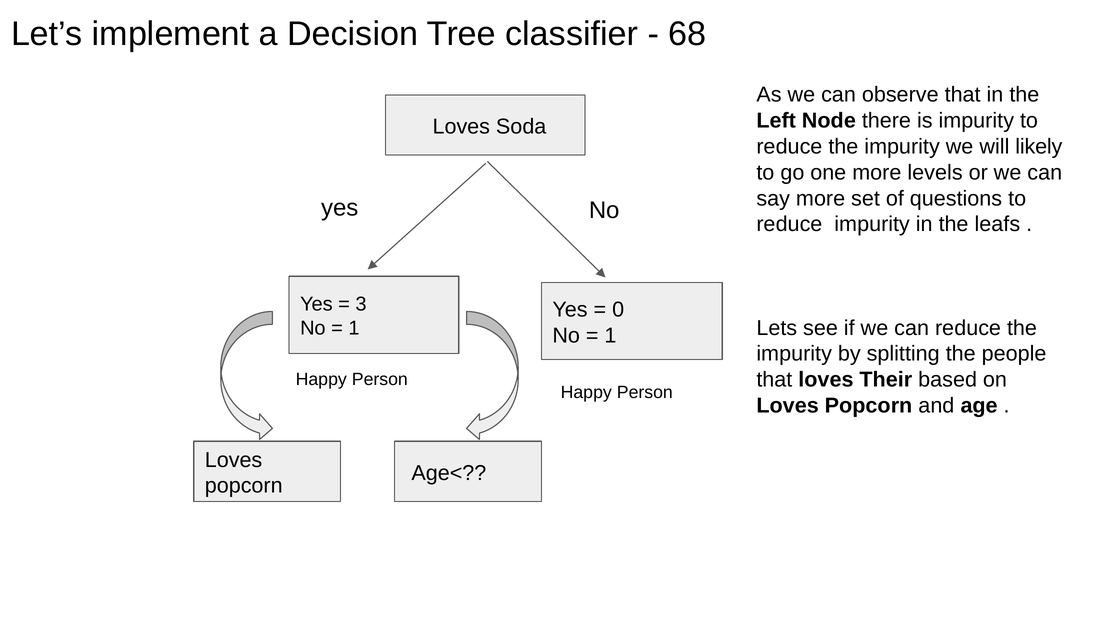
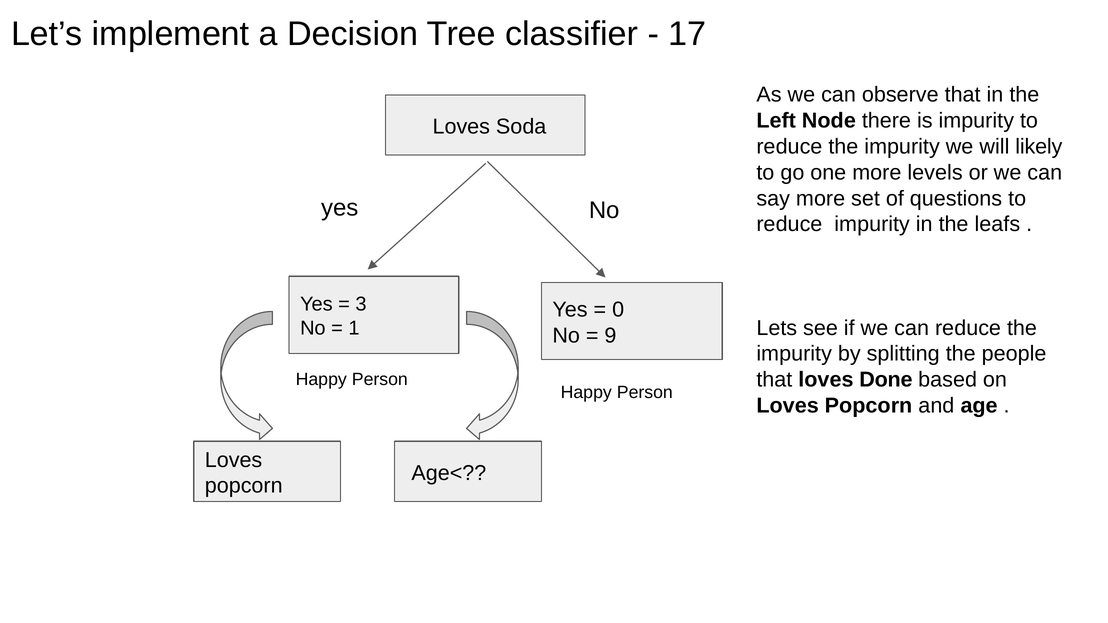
68: 68 -> 17
1 at (610, 336): 1 -> 9
Their: Their -> Done
